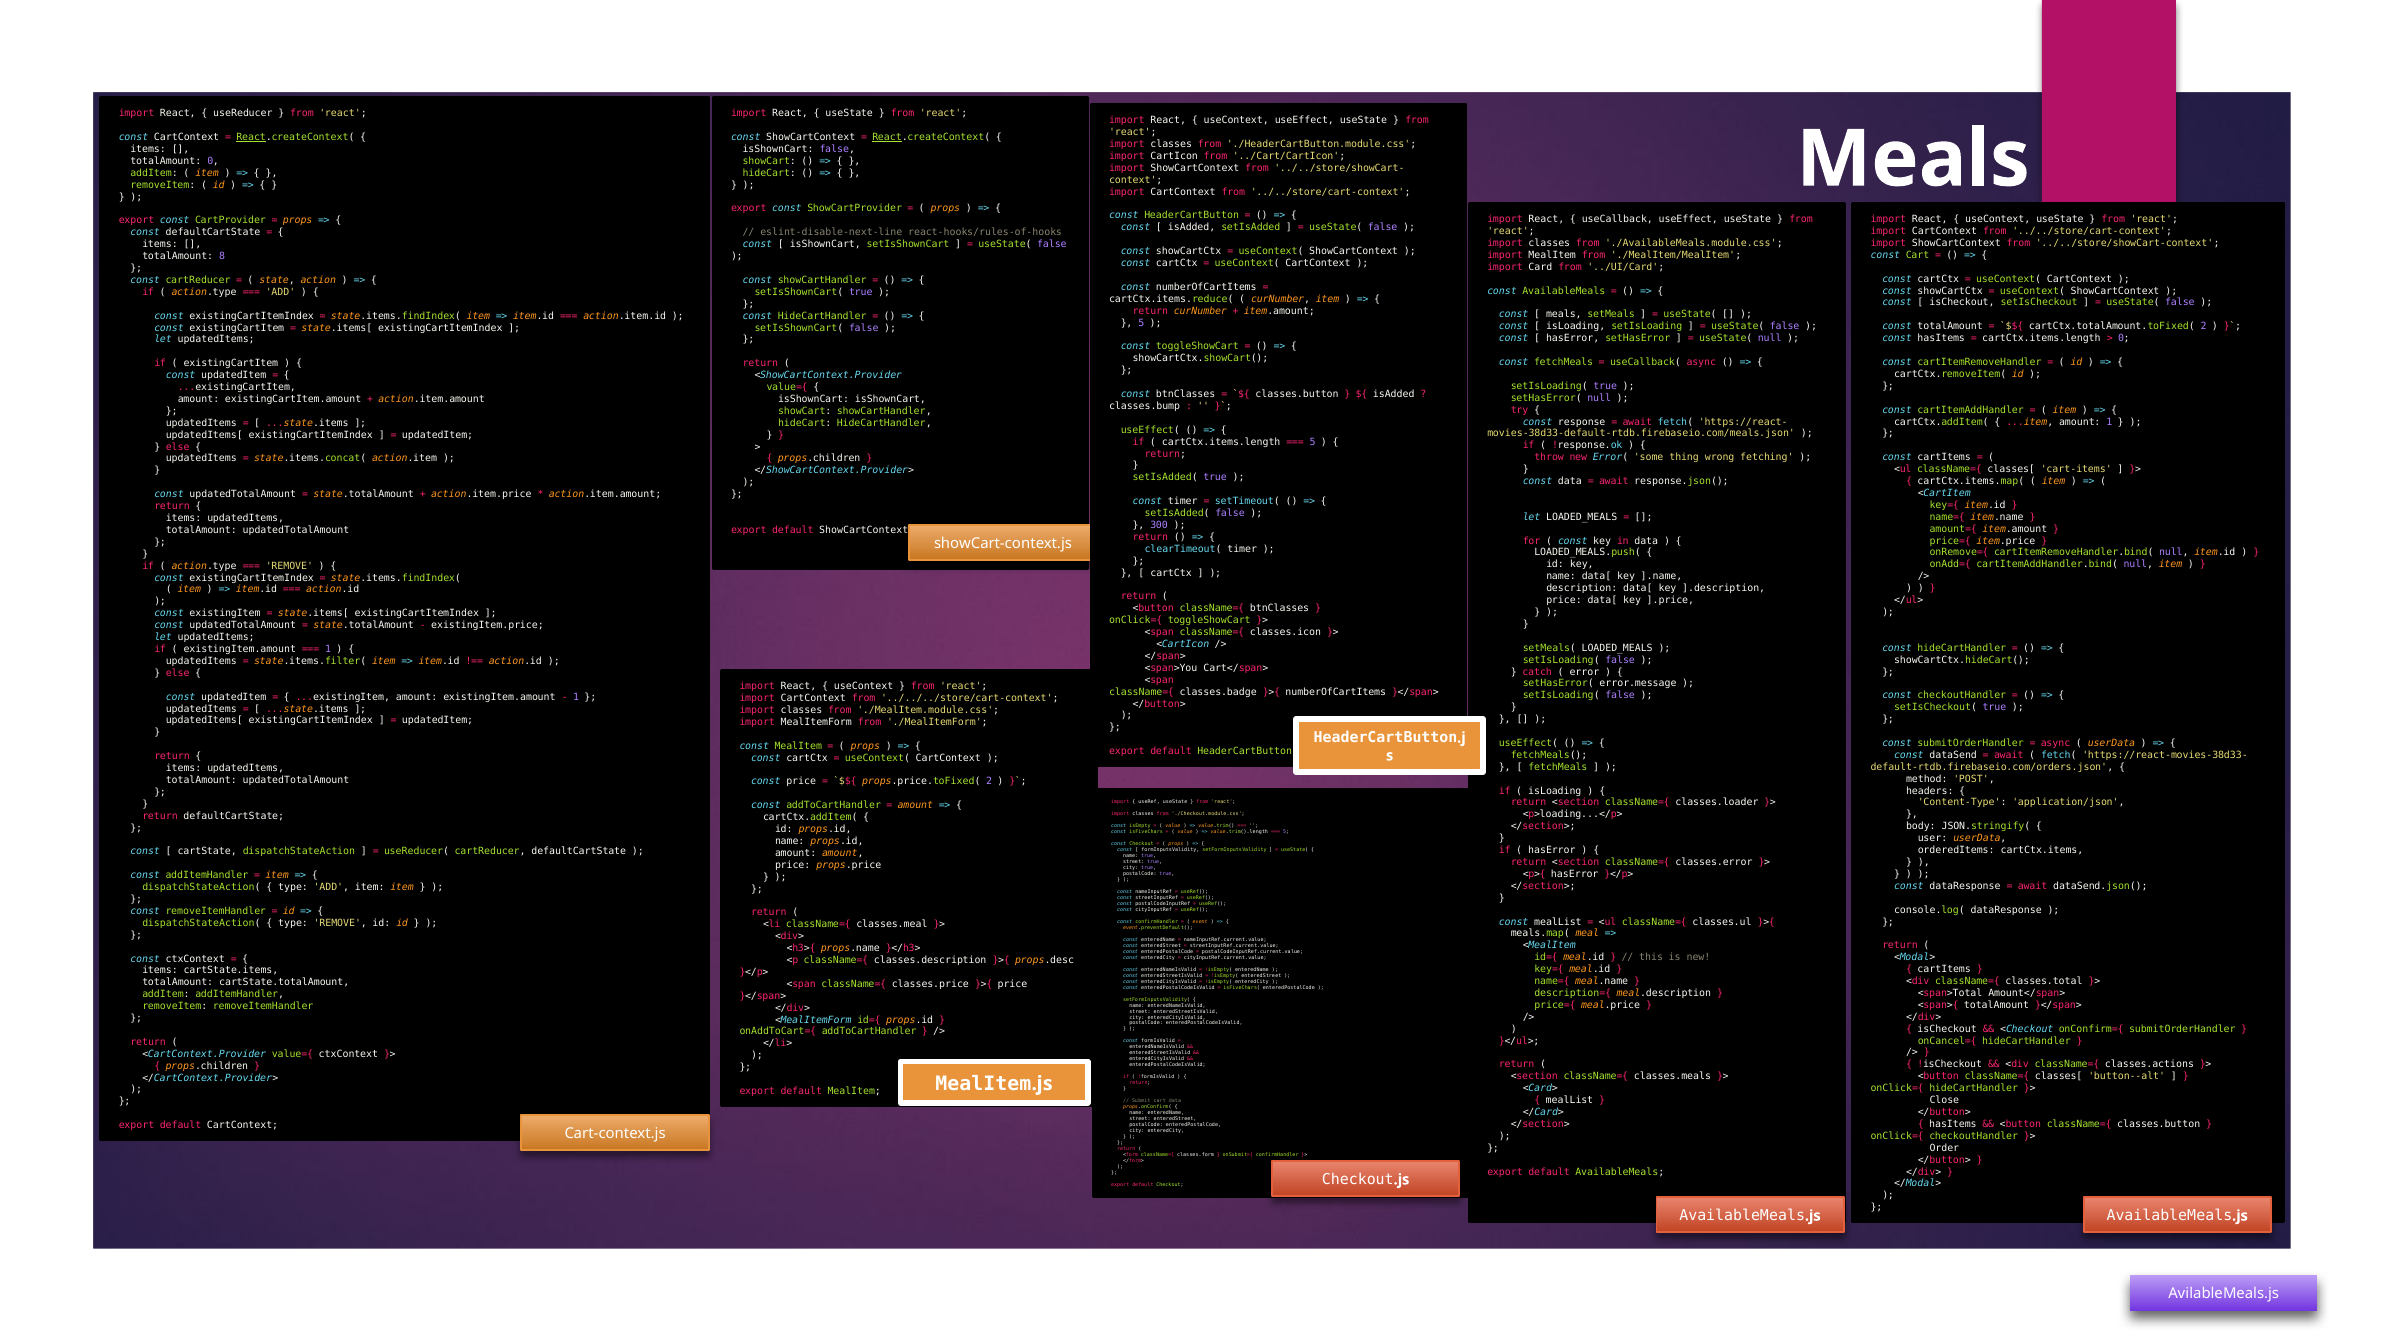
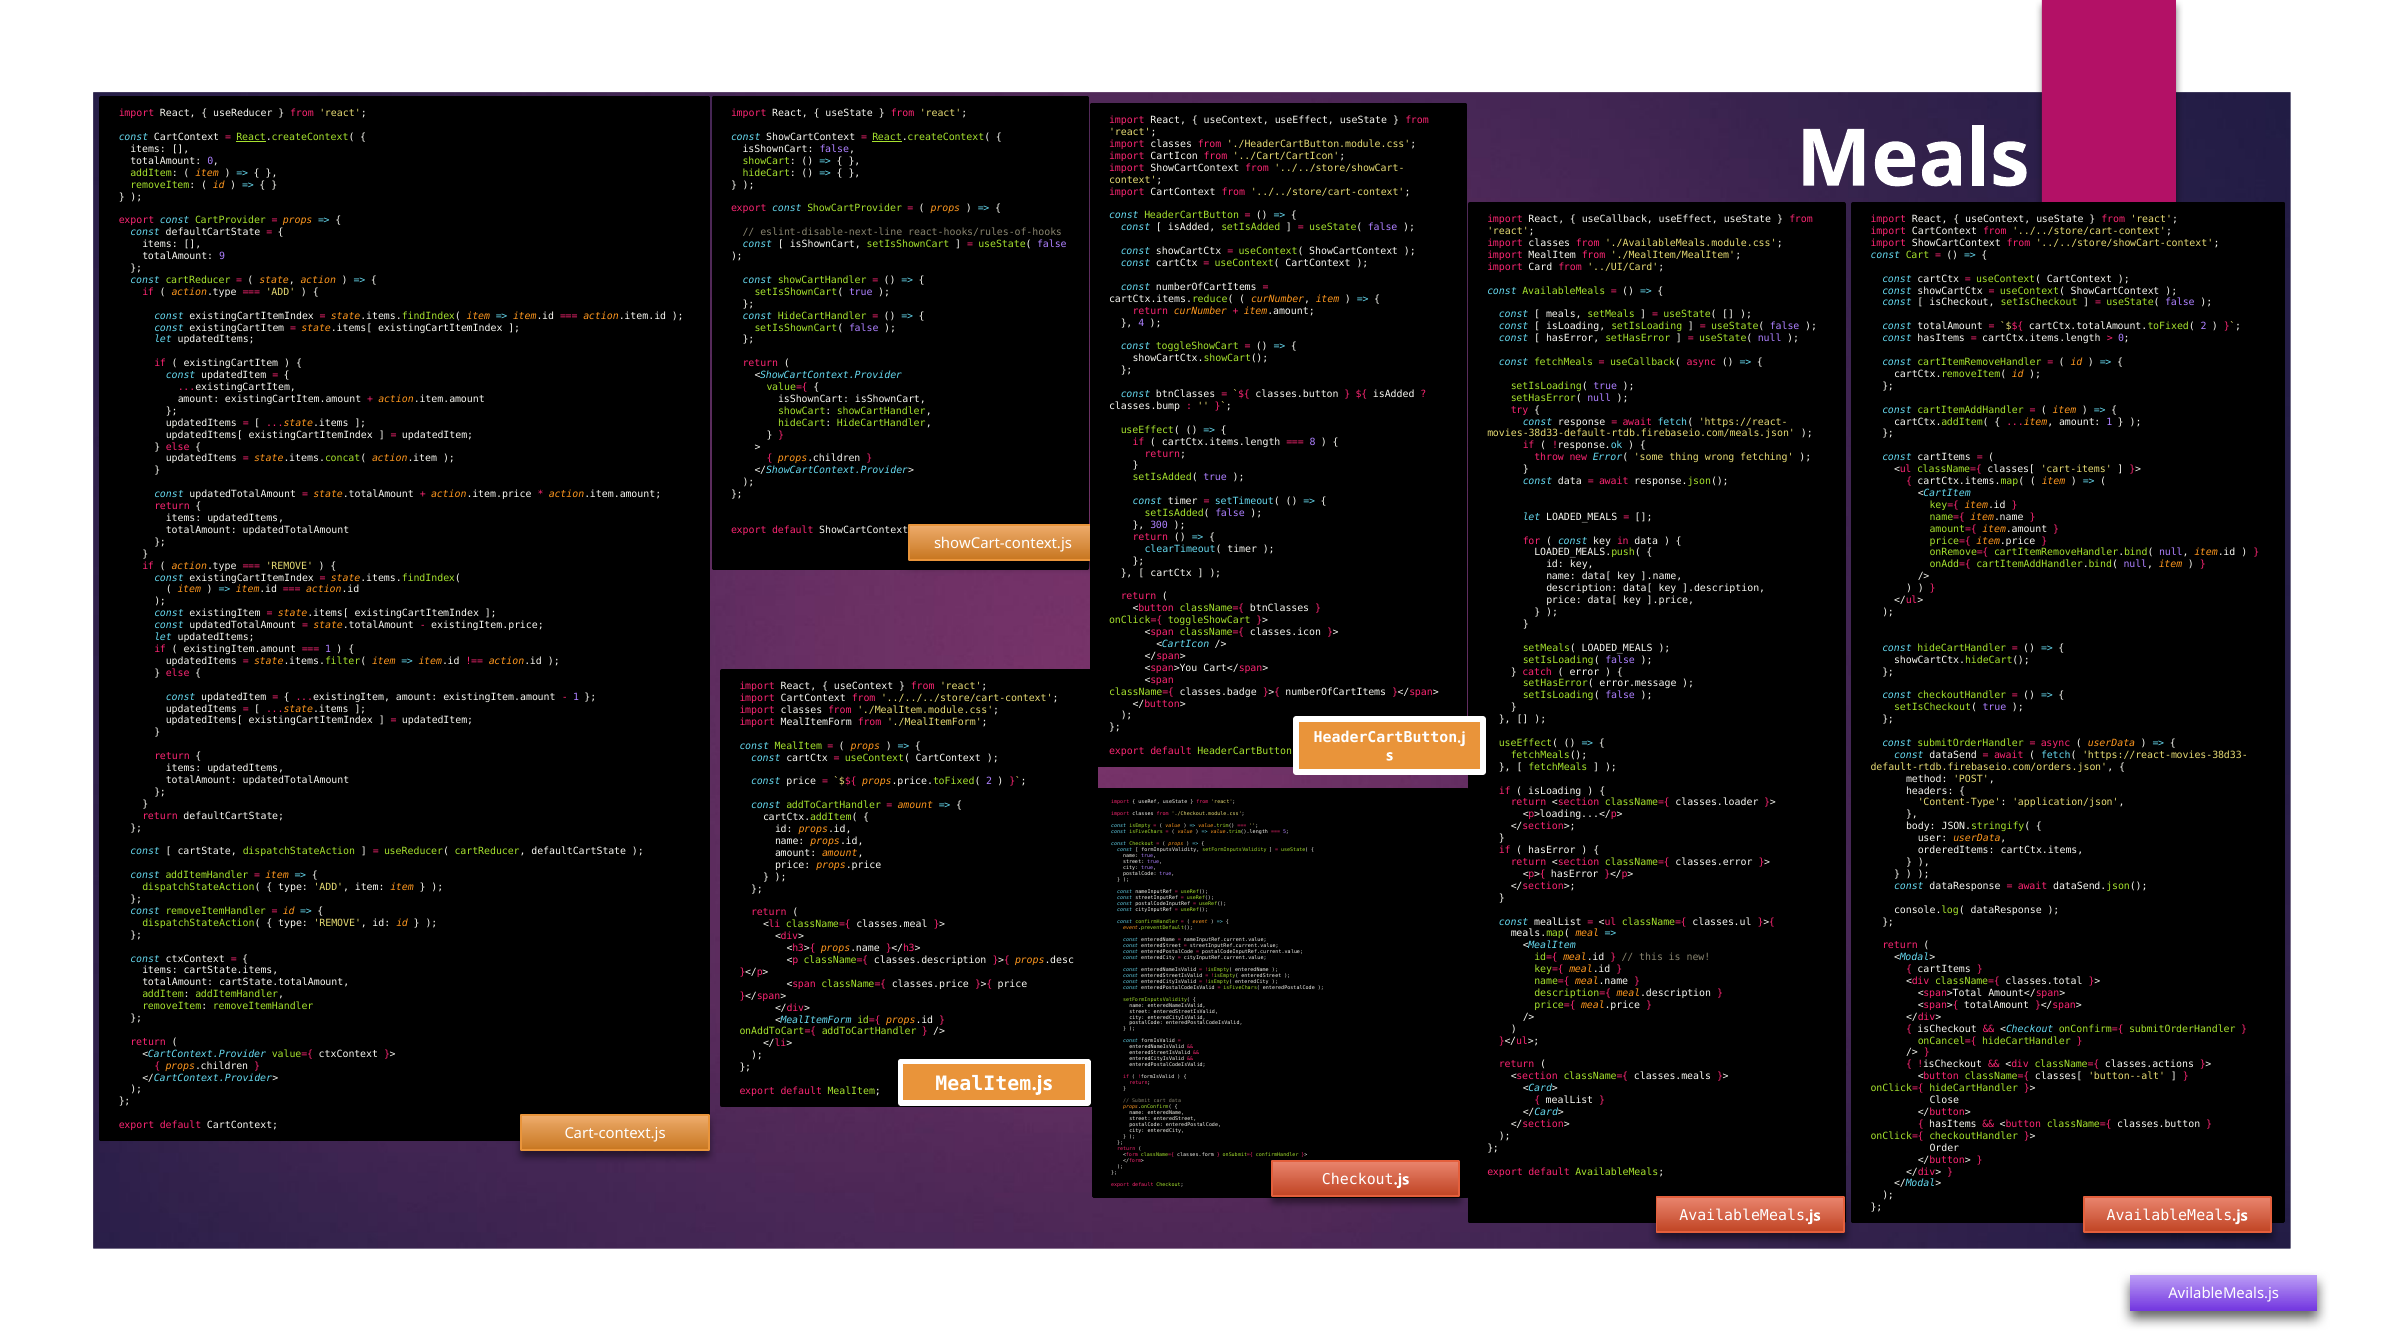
8: 8 -> 9
5 at (1141, 323): 5 -> 4
5 at (1312, 442): 5 -> 8
